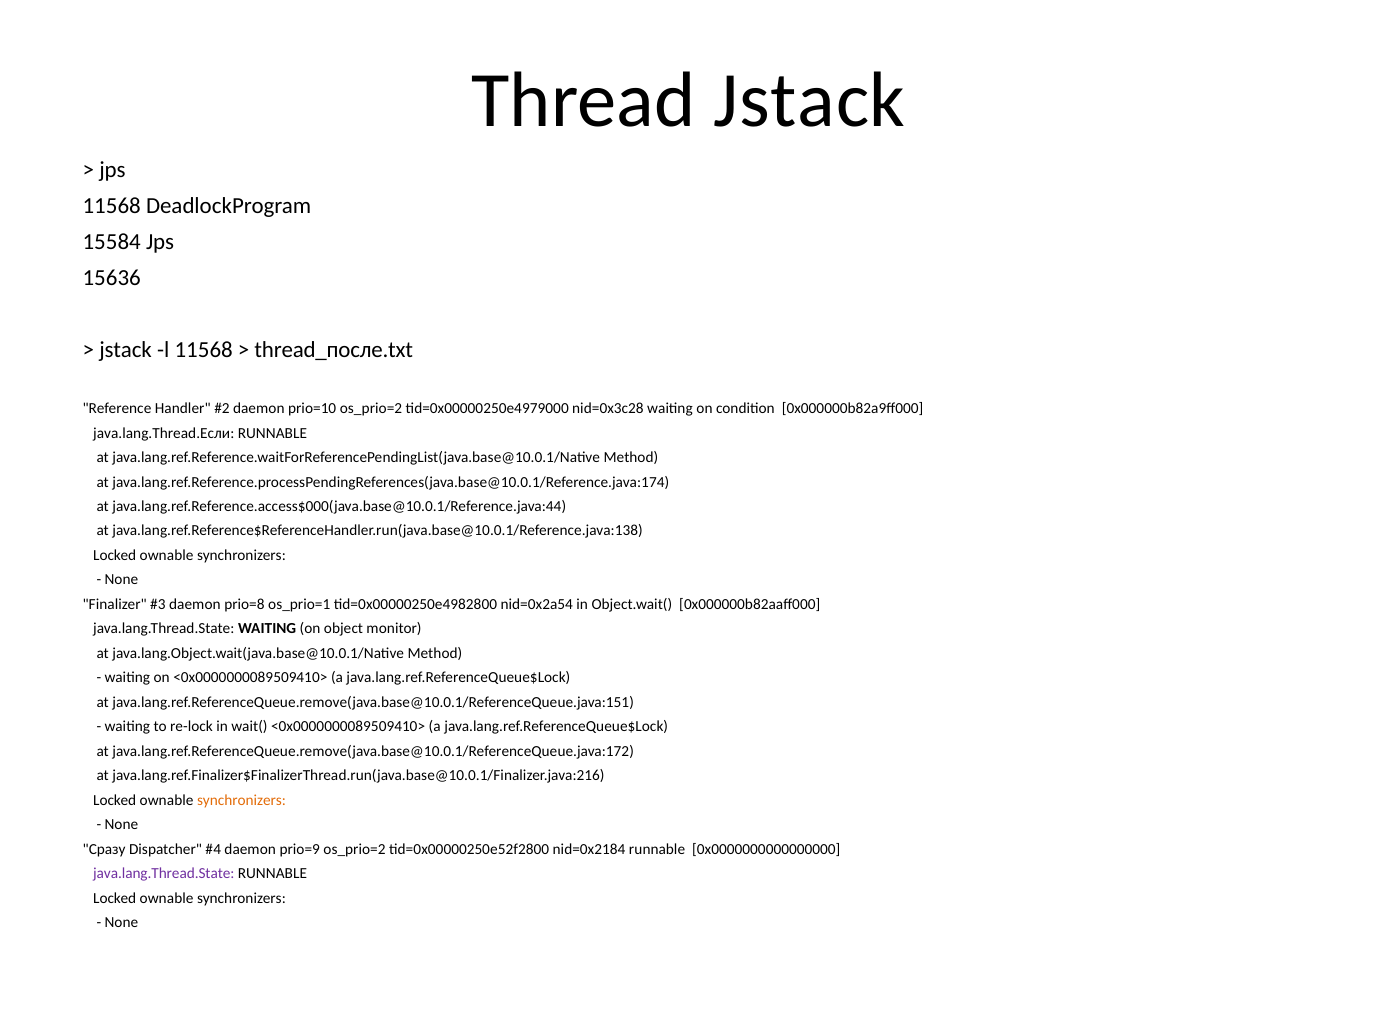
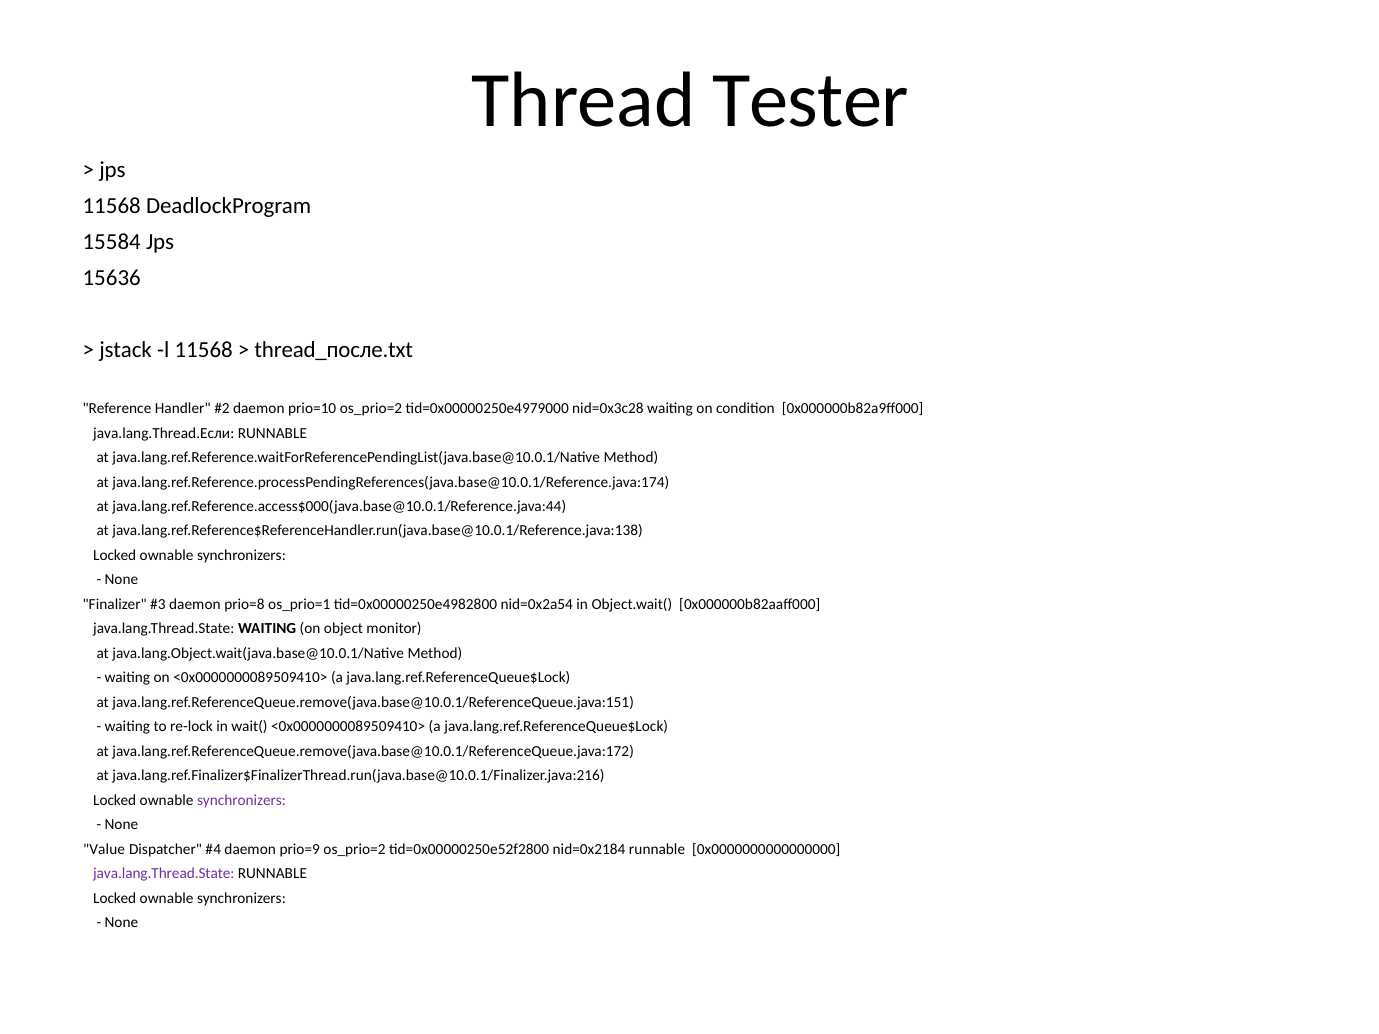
Thread Jstack: Jstack -> Tester
synchronizers at (241, 800) colour: orange -> purple
Сразу: Сразу -> Value
